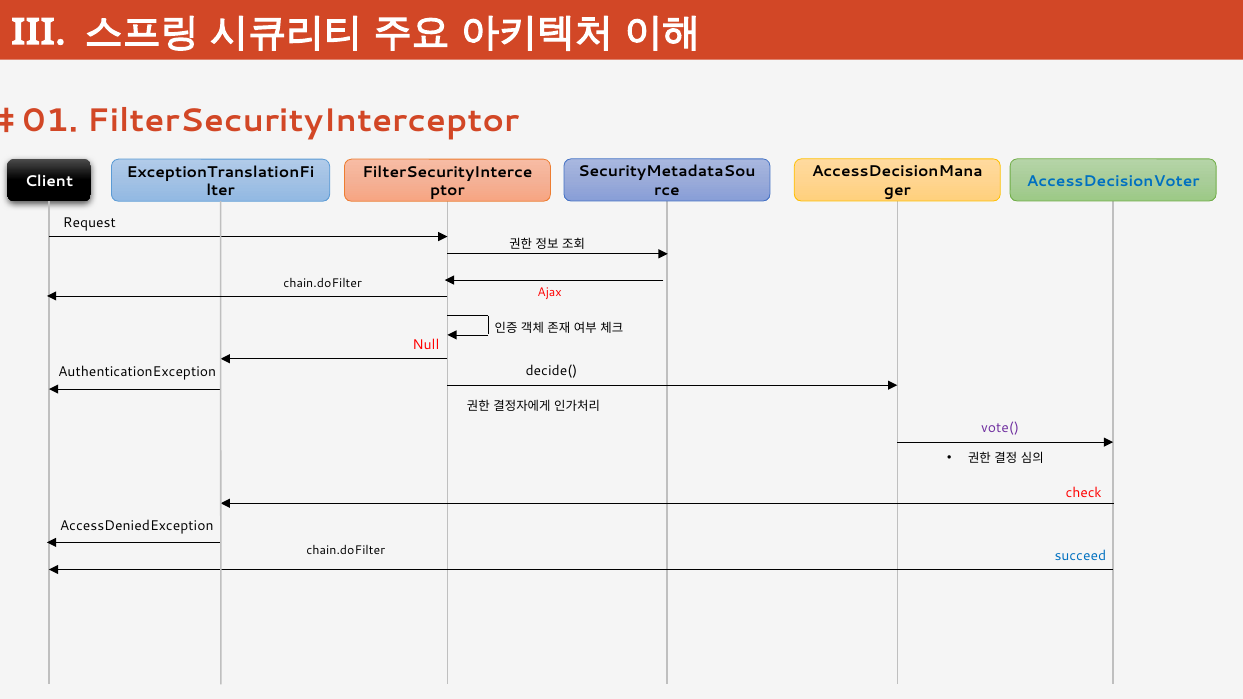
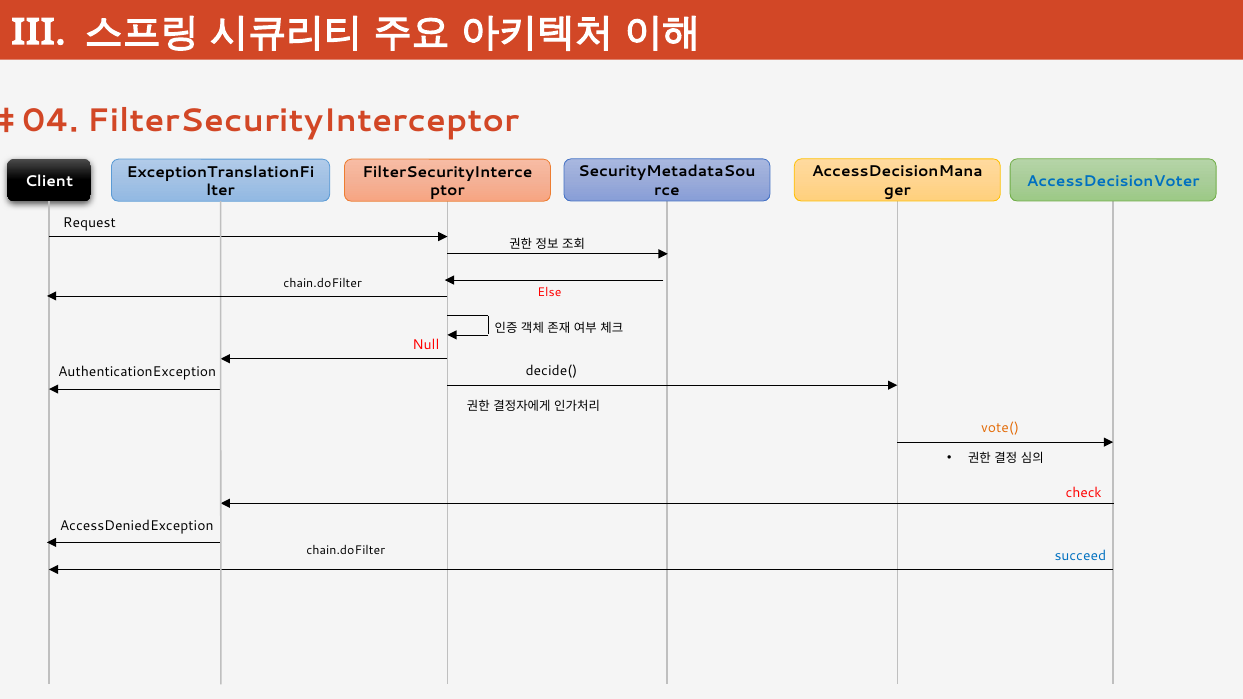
01: 01 -> 04
Ajax: Ajax -> Else
vote( colour: purple -> orange
